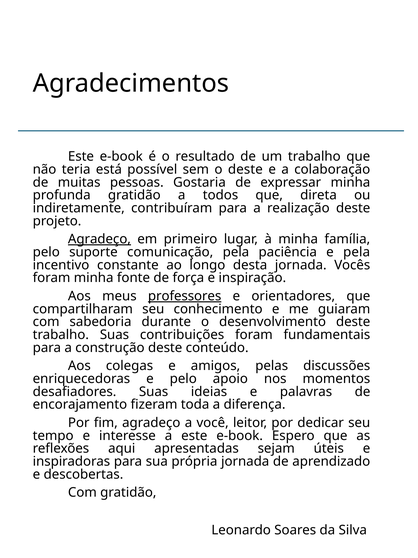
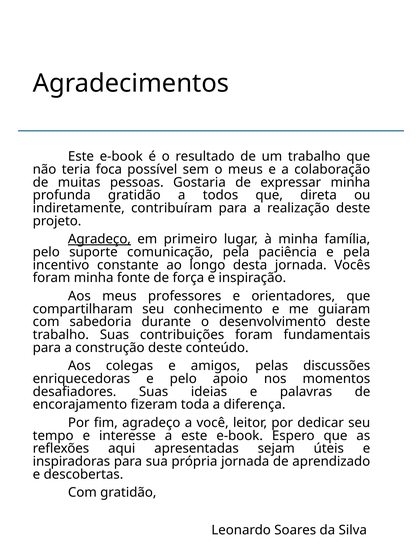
está: está -> foca
o deste: deste -> meus
professores underline: present -> none
